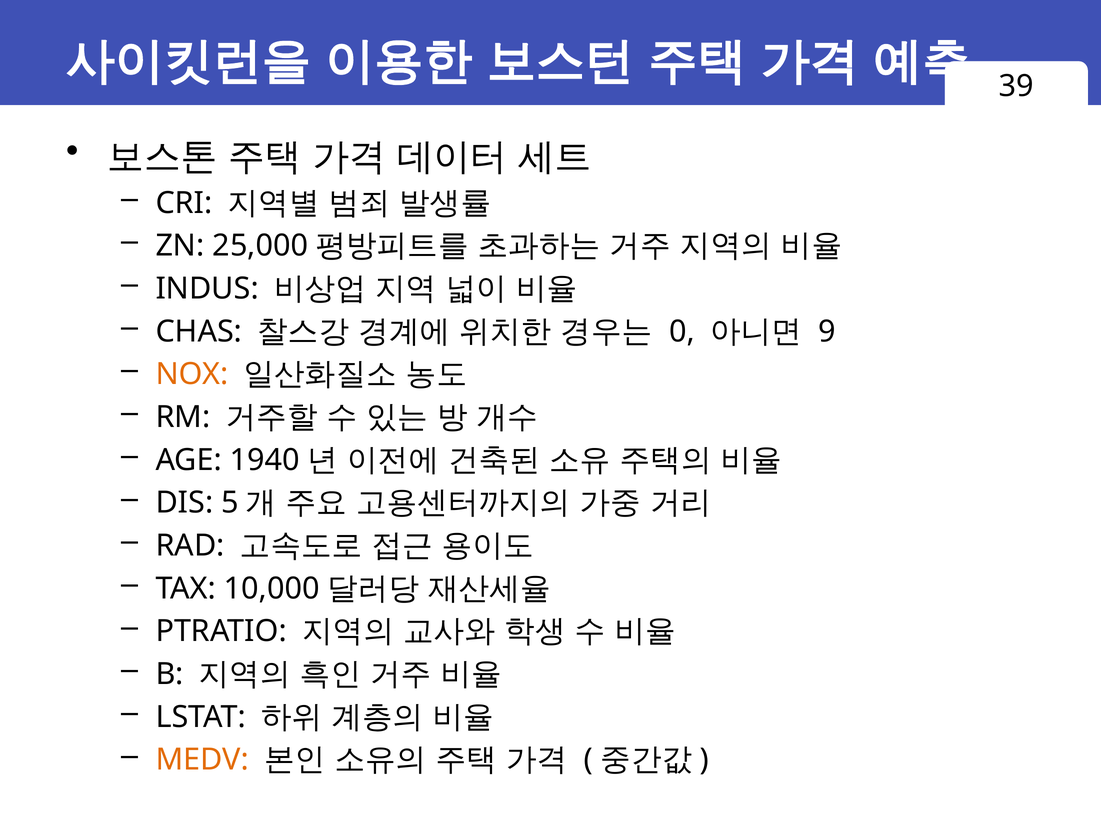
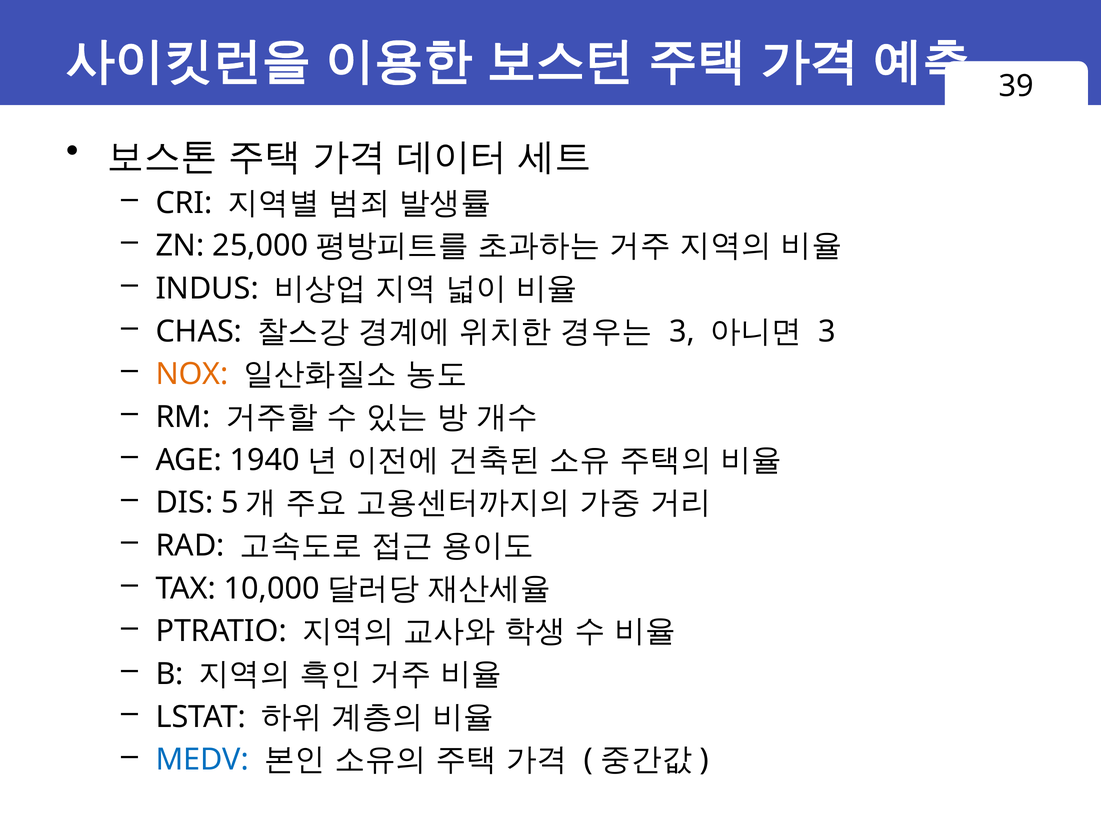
0 at (682, 331): 0 -> 3
9 at (827, 331): 9 -> 3
MEDV colour: orange -> blue
